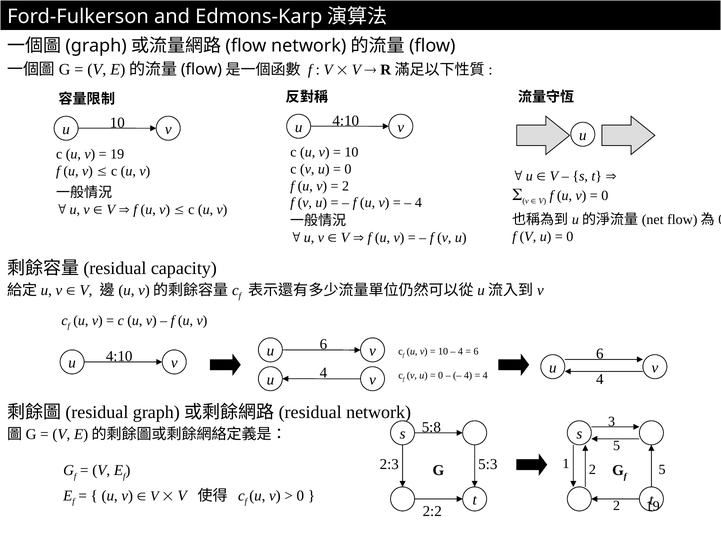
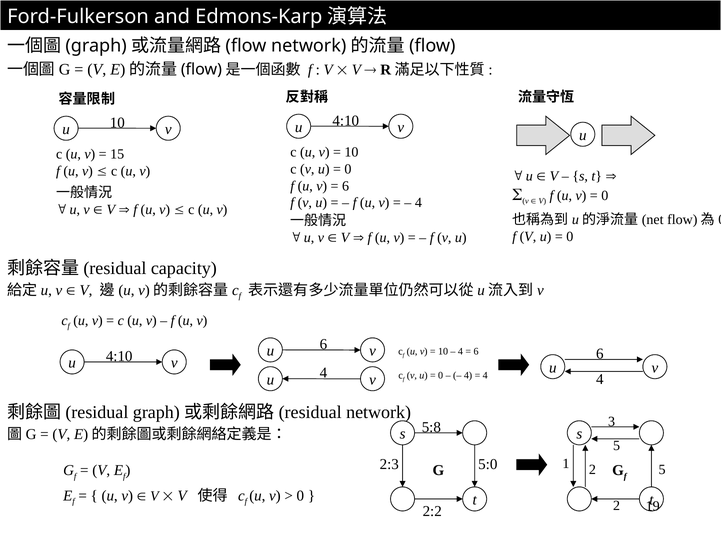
19 at (117, 154): 19 -> 15
2 at (346, 186): 2 -> 6
5:3: 5:3 -> 5:0
